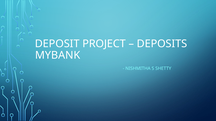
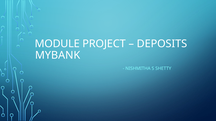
DEPOSIT: DEPOSIT -> MODULE
